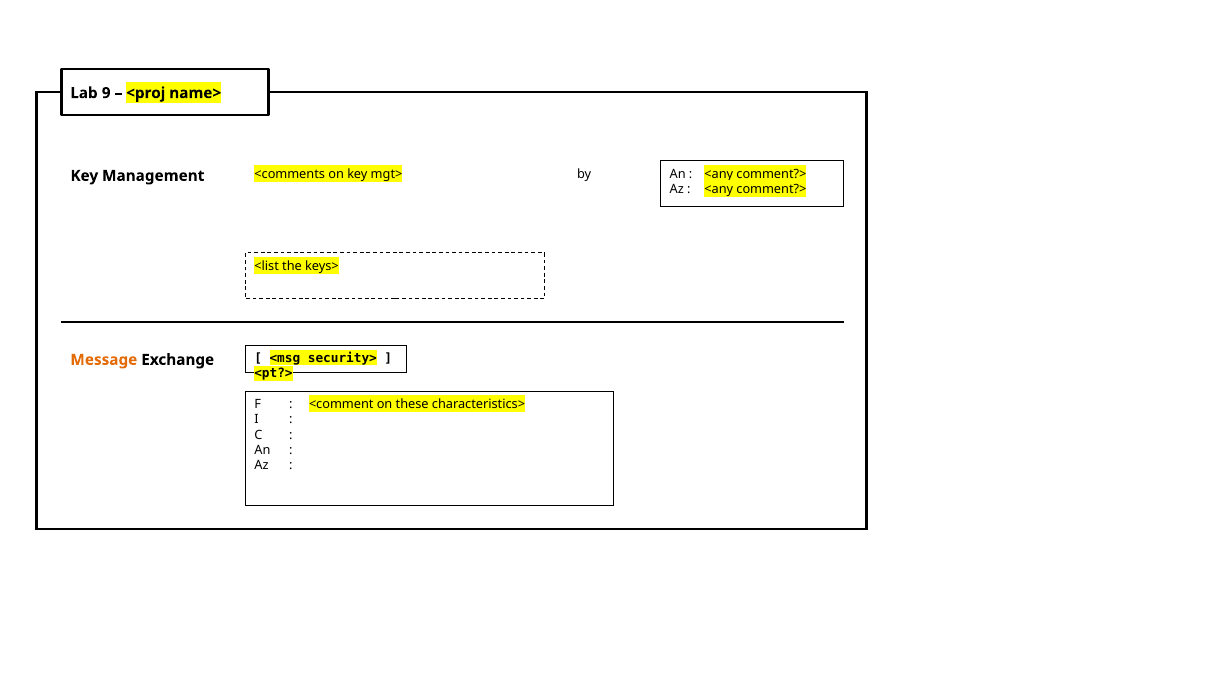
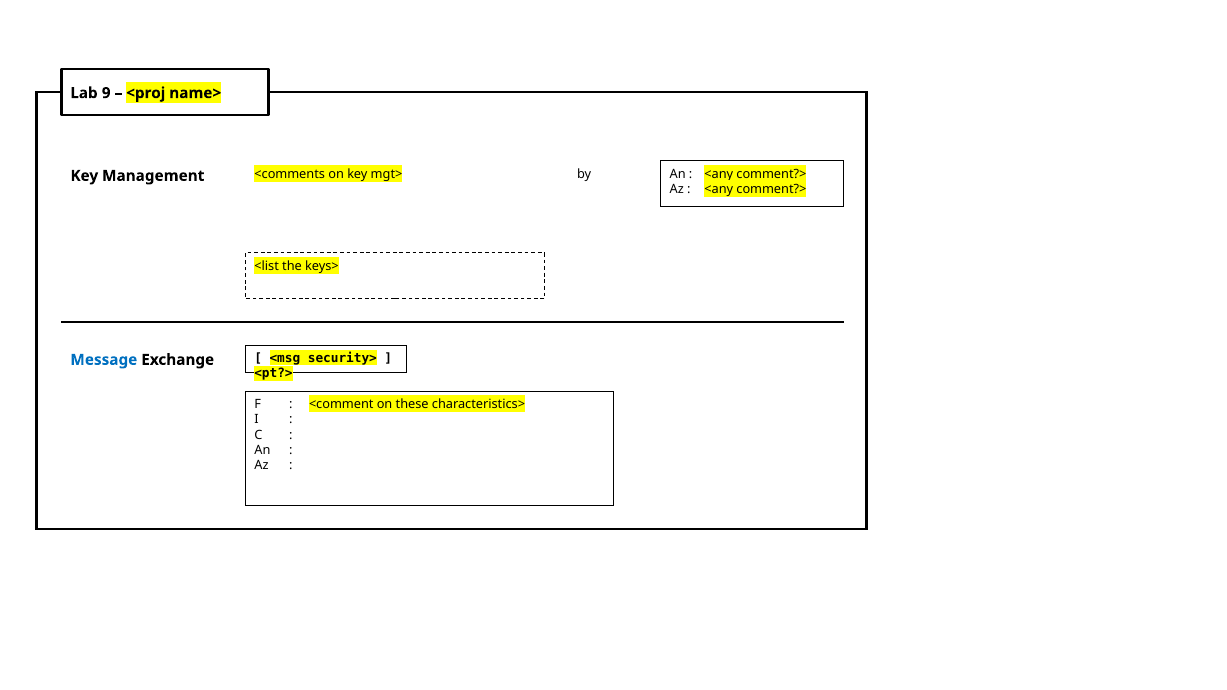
Message colour: orange -> blue
